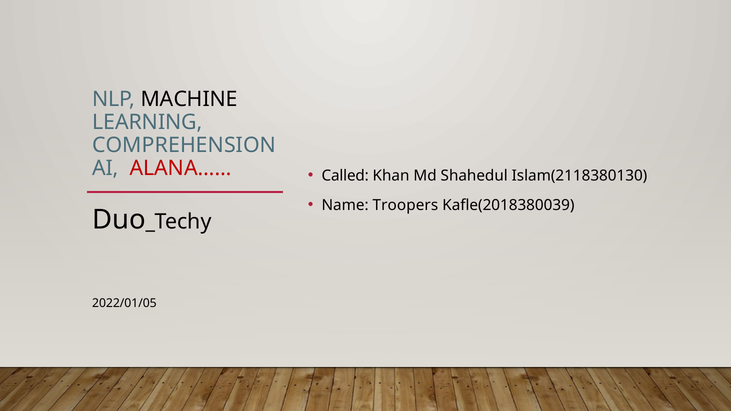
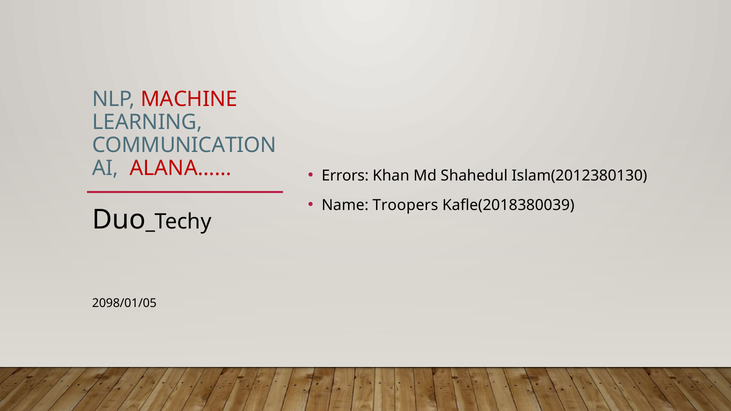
MACHINE colour: black -> red
COMPREHENSION: COMPREHENSION -> COMMUNICATION
Called: Called -> Errors
Islam(2118380130: Islam(2118380130 -> Islam(2012380130
2022/01/05: 2022/01/05 -> 2098/01/05
